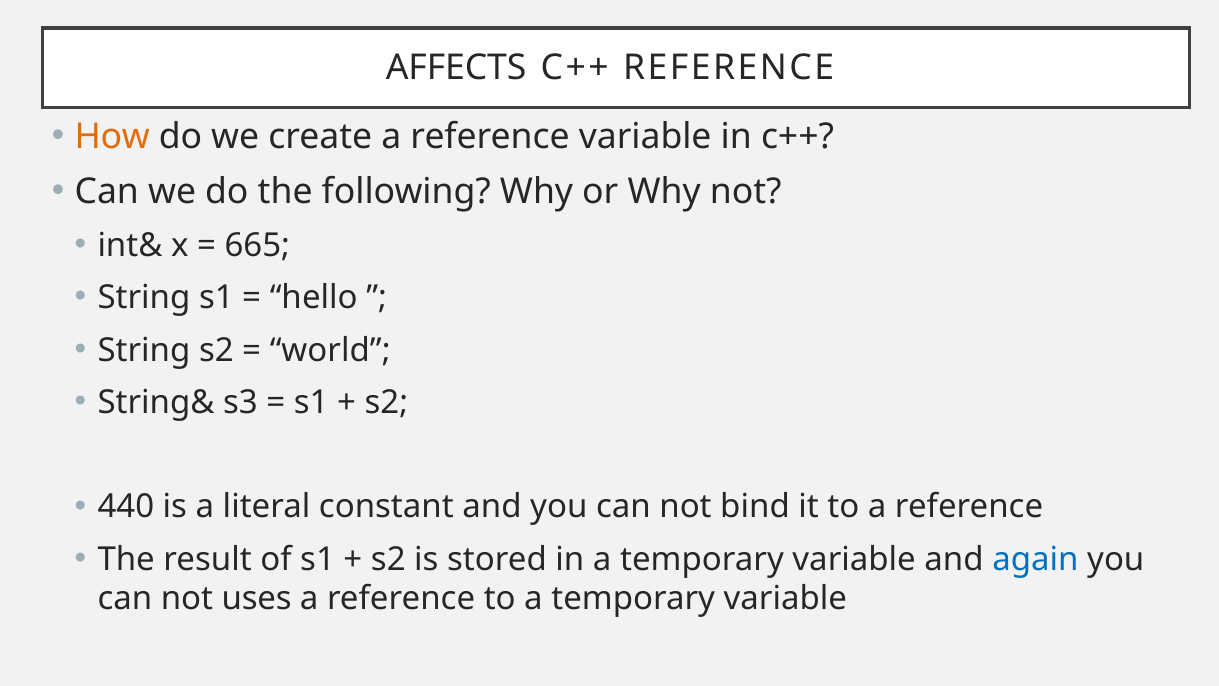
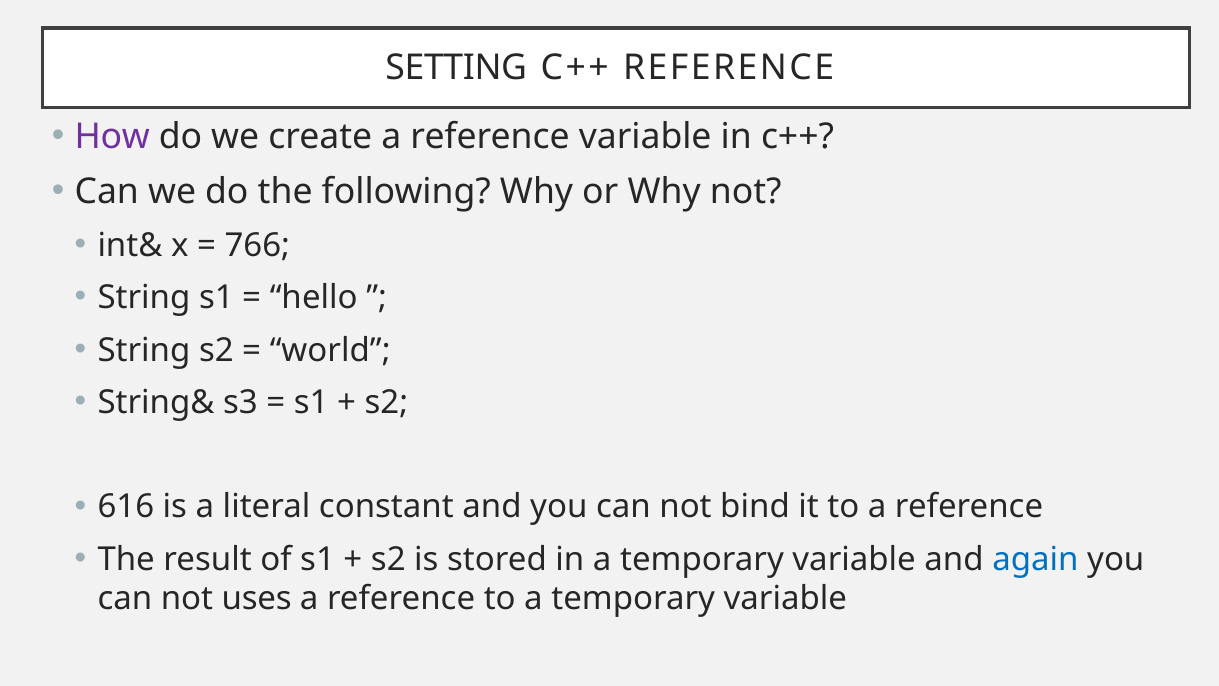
AFFECTS: AFFECTS -> SETTING
How colour: orange -> purple
665: 665 -> 766
440: 440 -> 616
